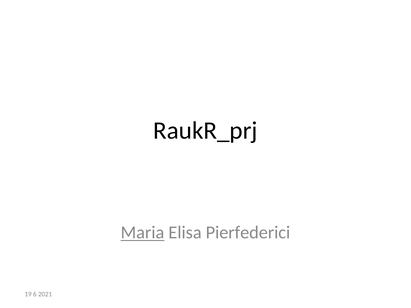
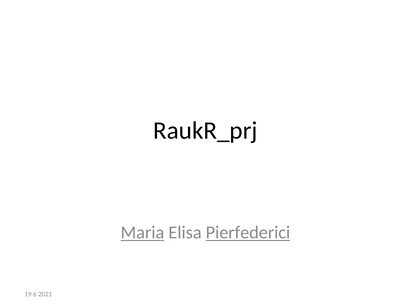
Pierfederici underline: none -> present
